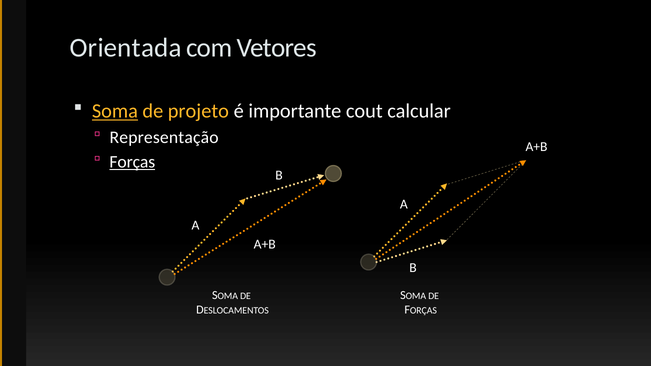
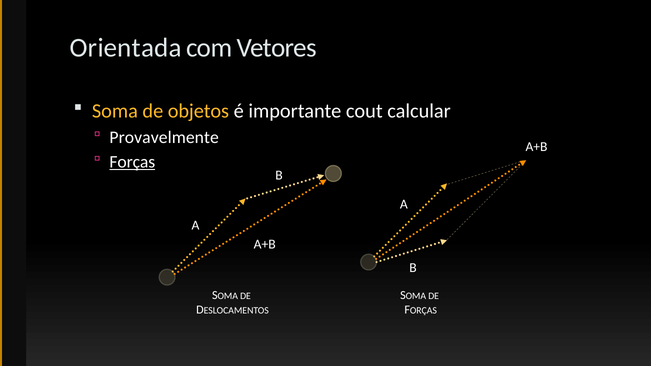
Soma underline: present -> none
projeto: projeto -> objetos
Representação: Representação -> Provavelmente
